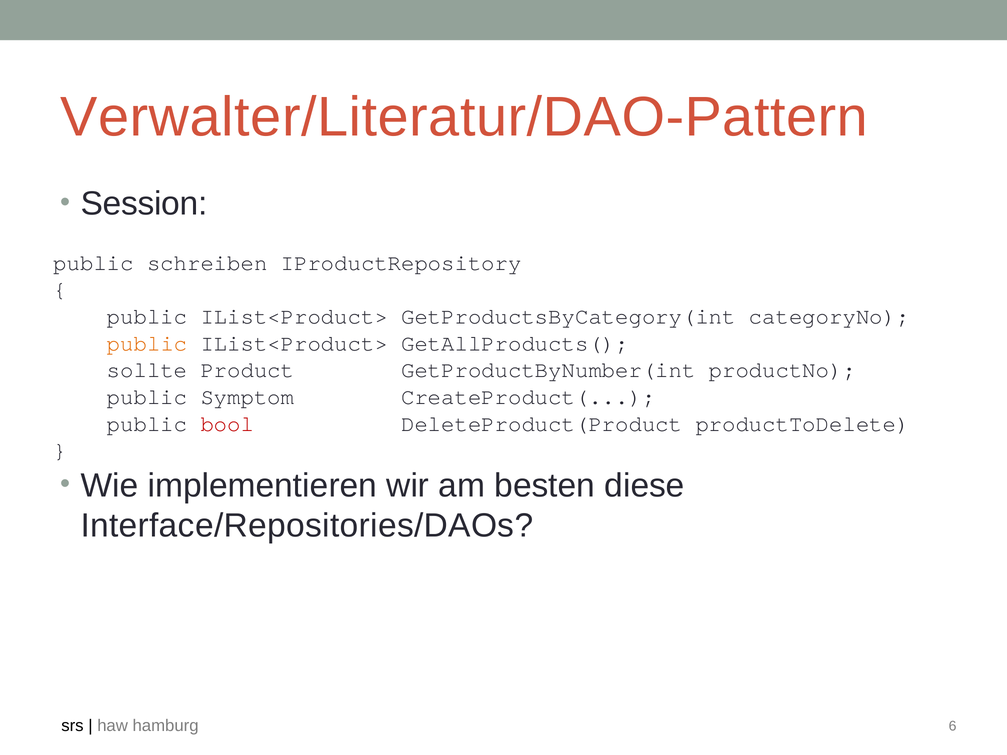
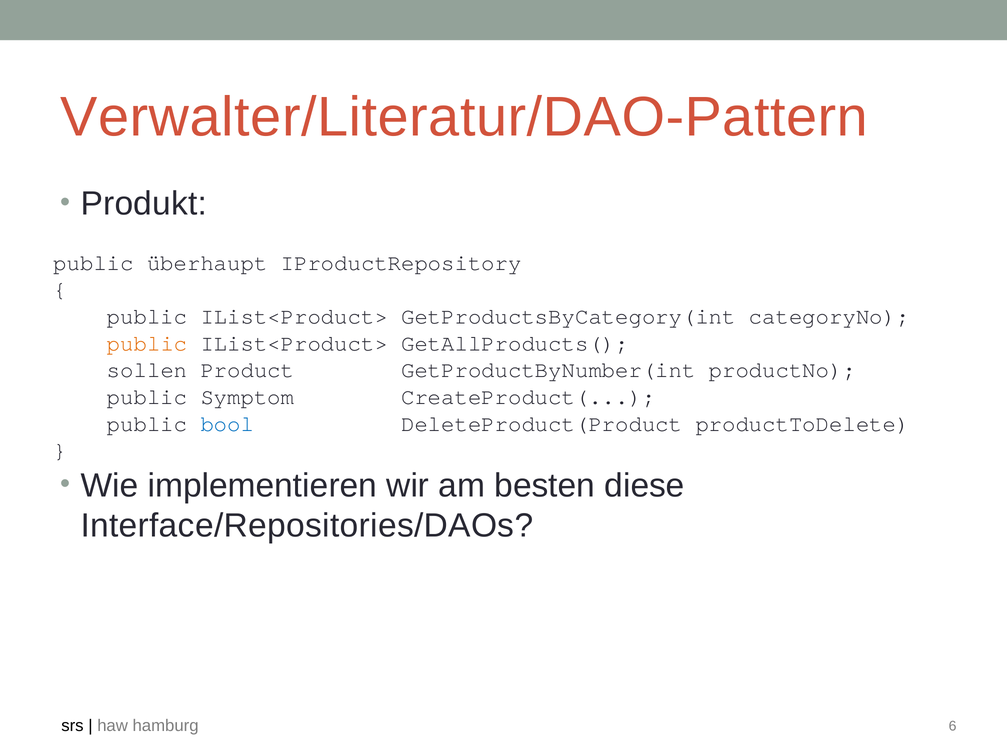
Session: Session -> Produkt
schreiben: schreiben -> überhaupt
sollte: sollte -> sollen
bool colour: red -> blue
